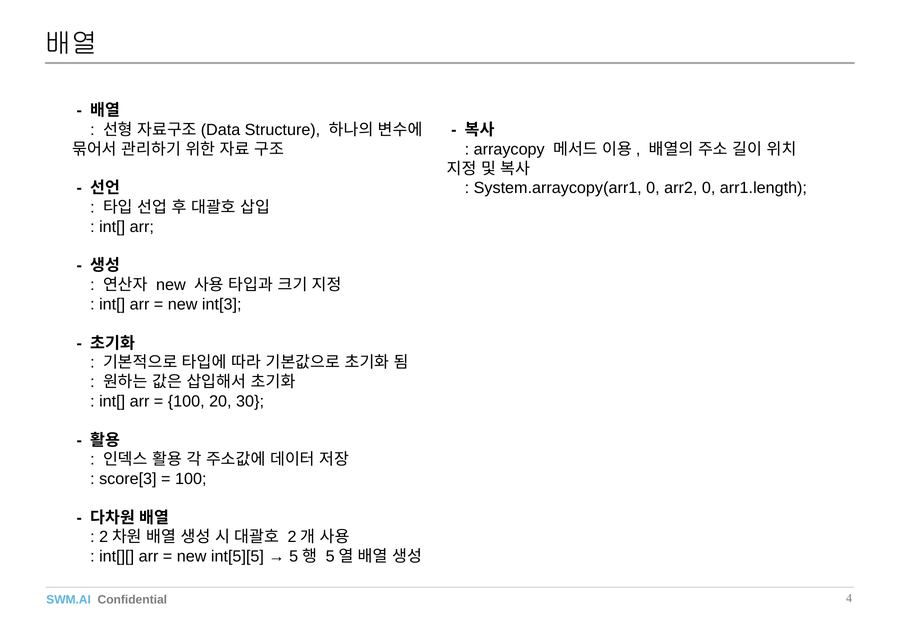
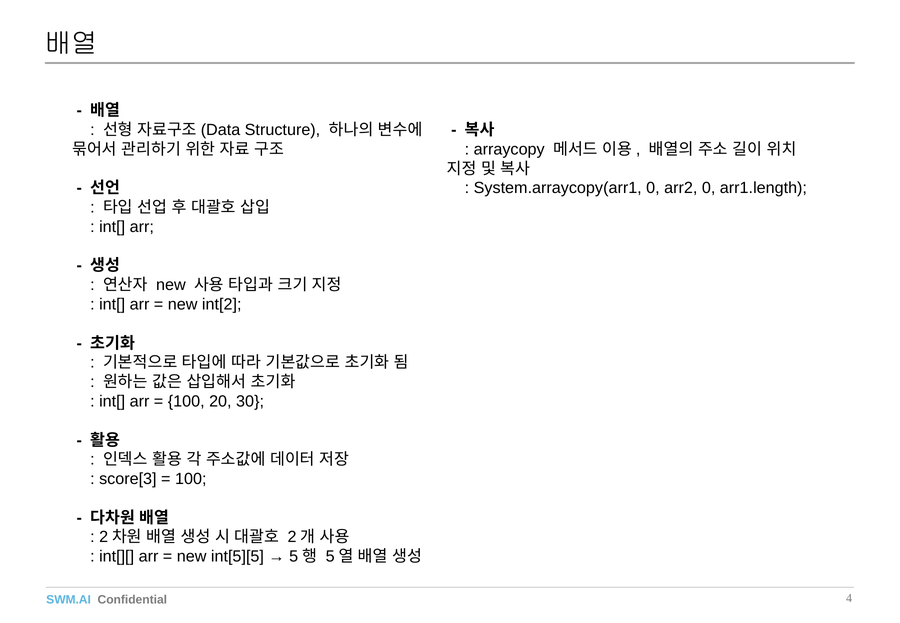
int[3: int[3 -> int[2
